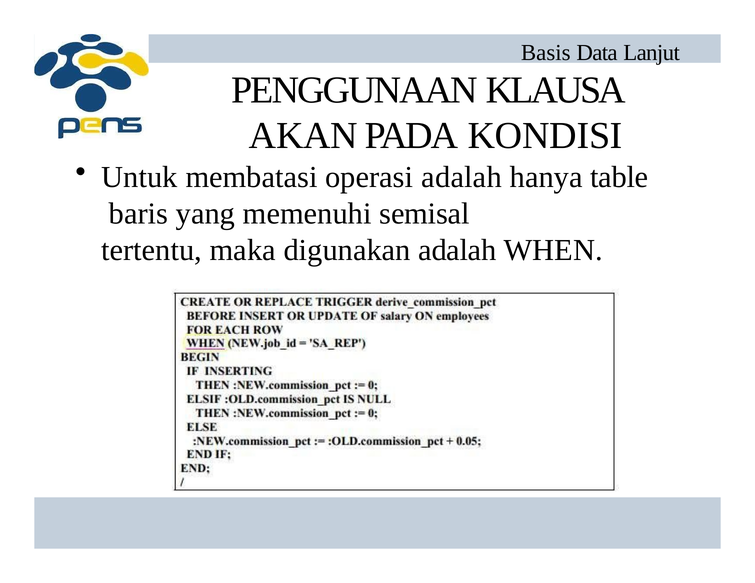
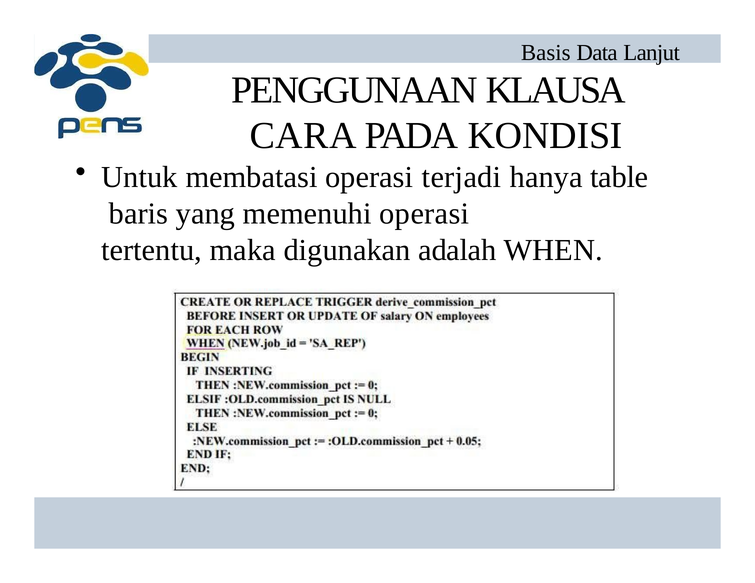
AKAN: AKAN -> CARA
operasi adalah: adalah -> terjadi
memenuhi semisal: semisal -> operasi
